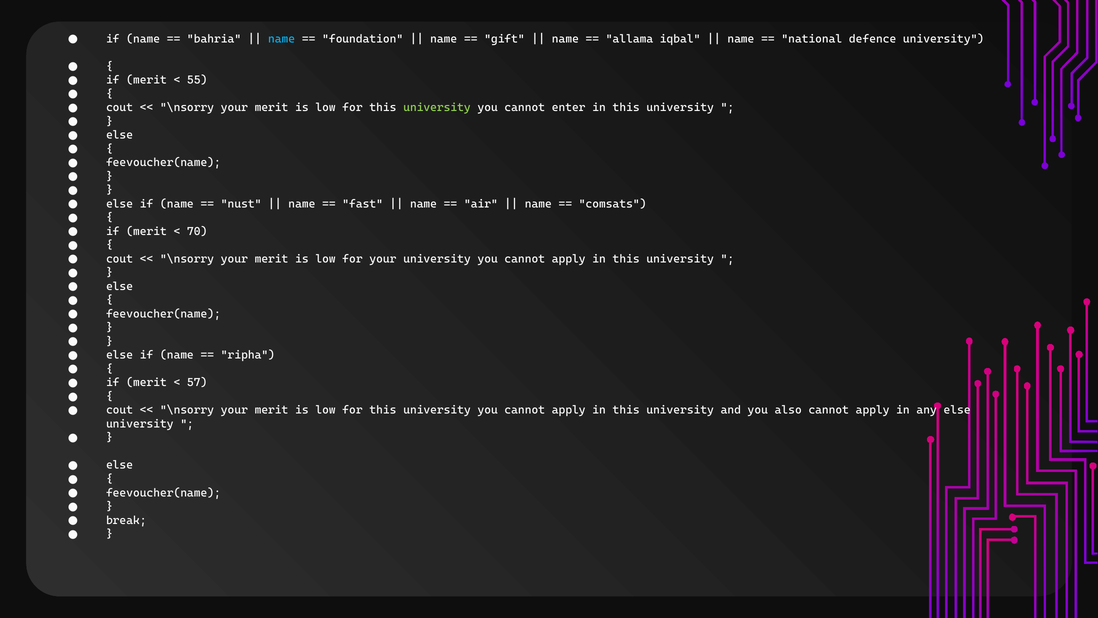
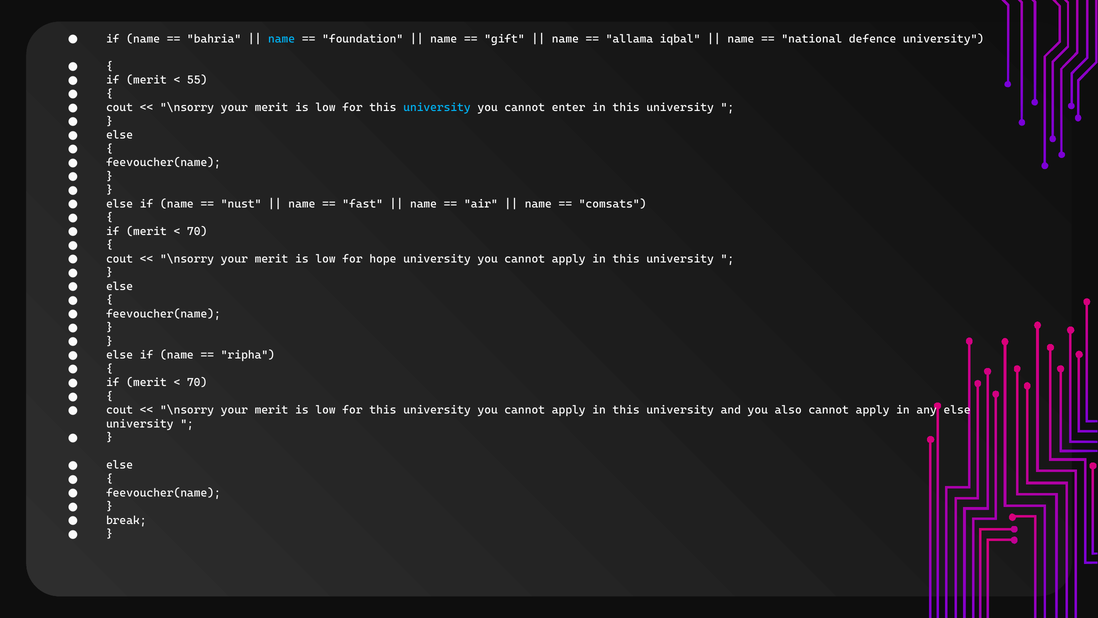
university at (437, 108) colour: light green -> light blue
for your: your -> hope
57 at (197, 382): 57 -> 70
